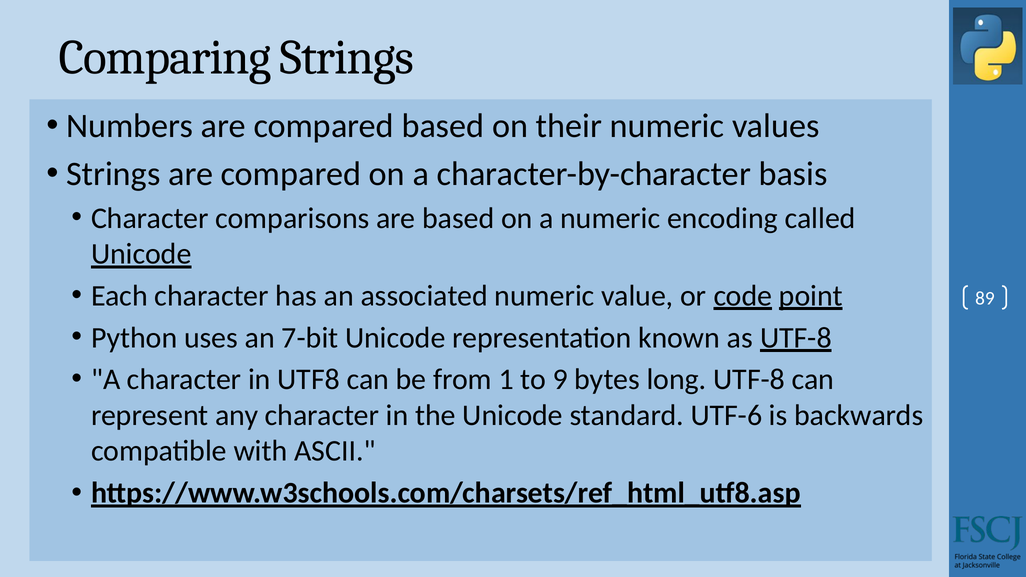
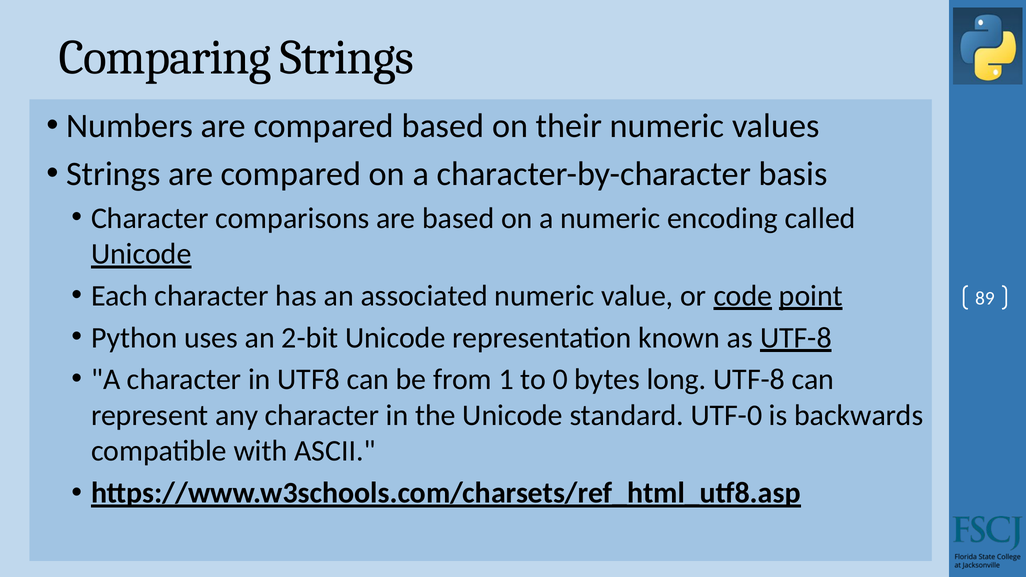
7-bit: 7-bit -> 2-bit
9: 9 -> 0
UTF-6: UTF-6 -> UTF-0
